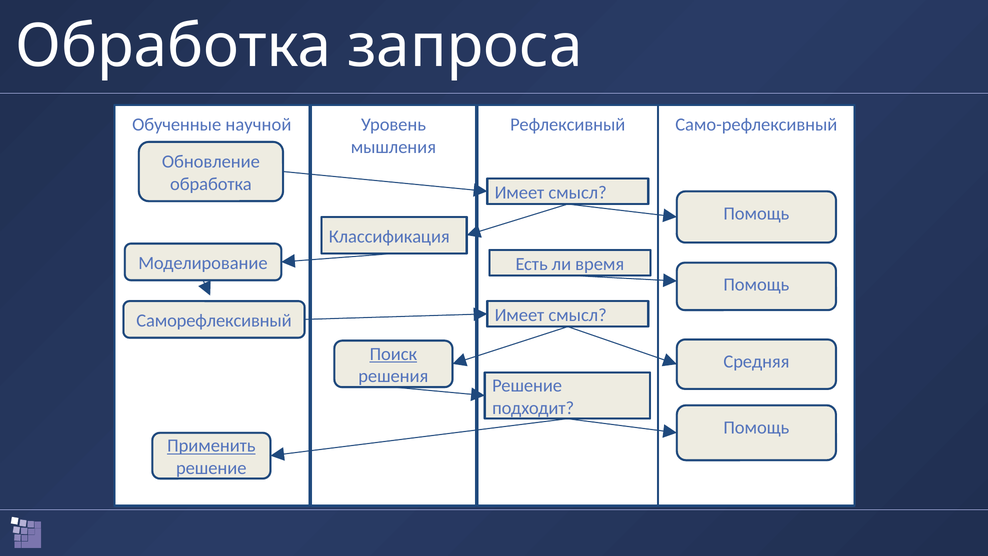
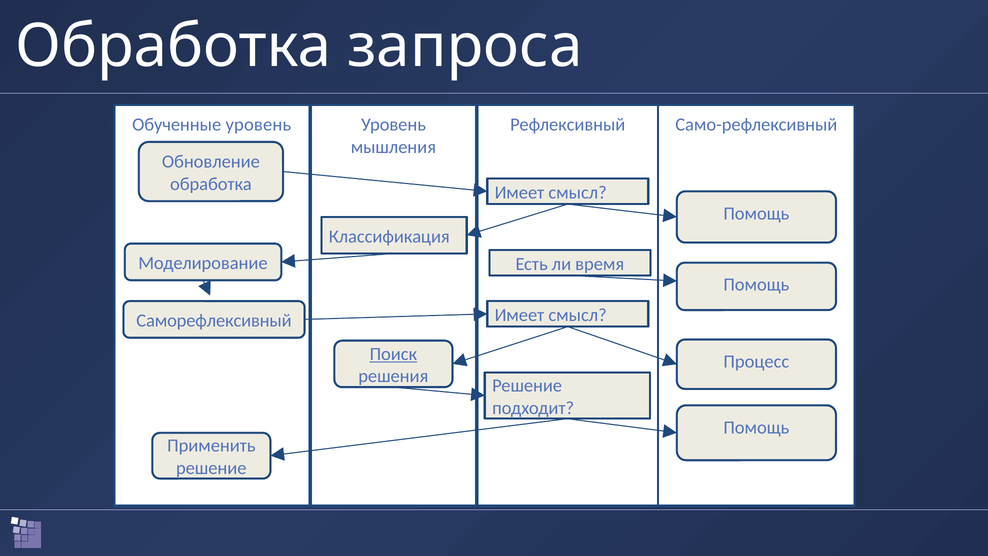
Обученные научной: научной -> уровень
Средняя: Средняя -> Процесс
Применить underline: present -> none
